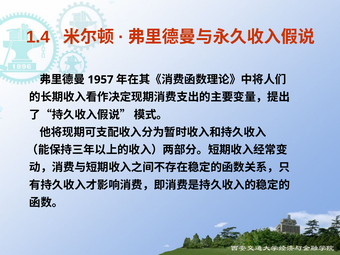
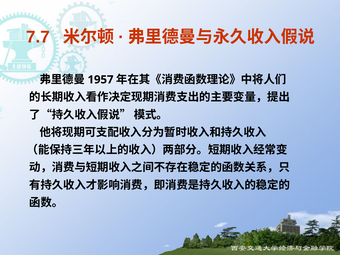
1.4: 1.4 -> 7.7
